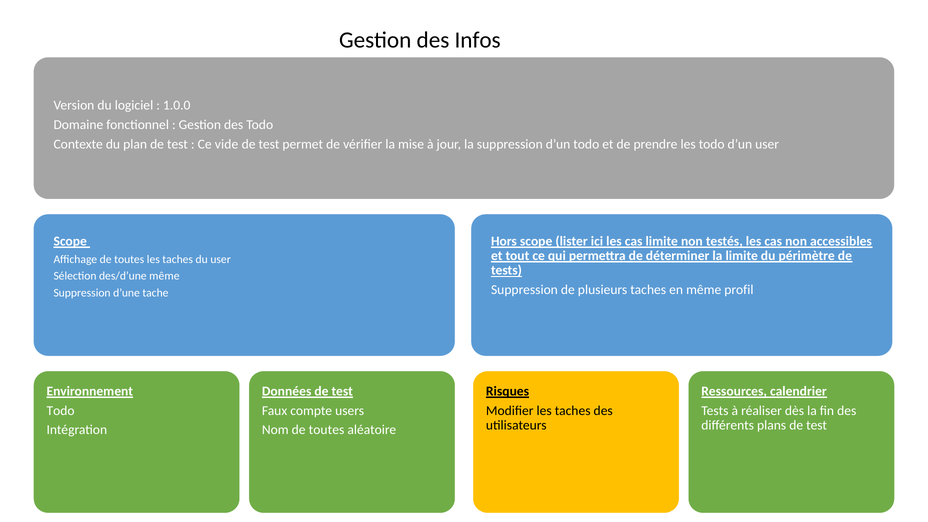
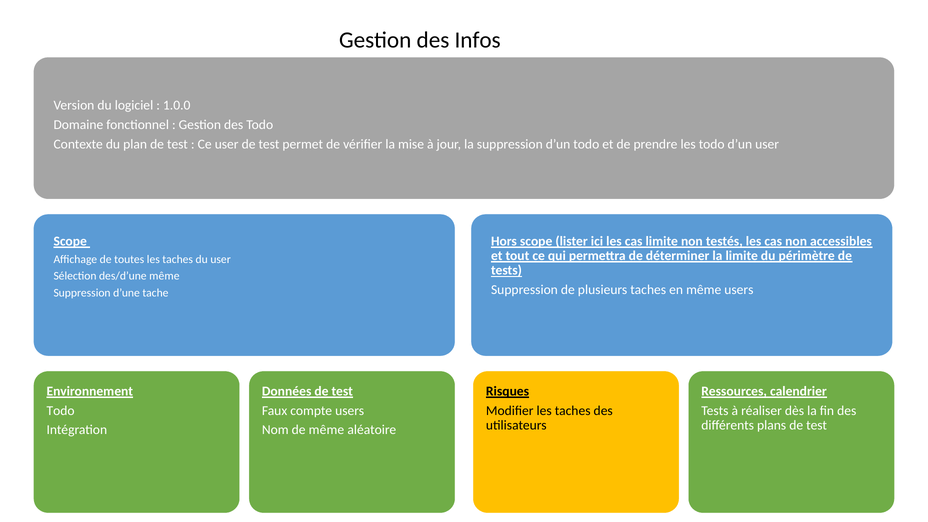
Ce vide: vide -> user
même profil: profil -> users
Nom de toutes: toutes -> même
